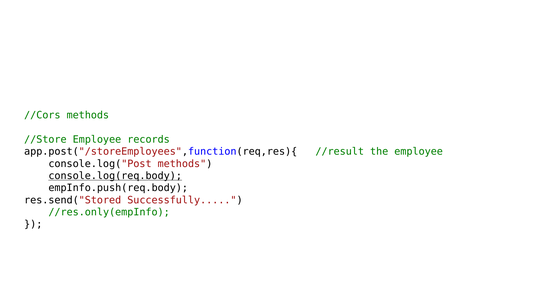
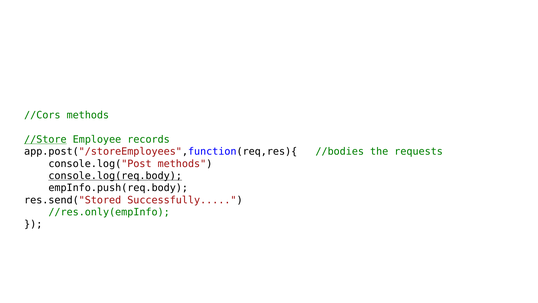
//Store underline: none -> present
//result: //result -> //bodies
the employee: employee -> requests
